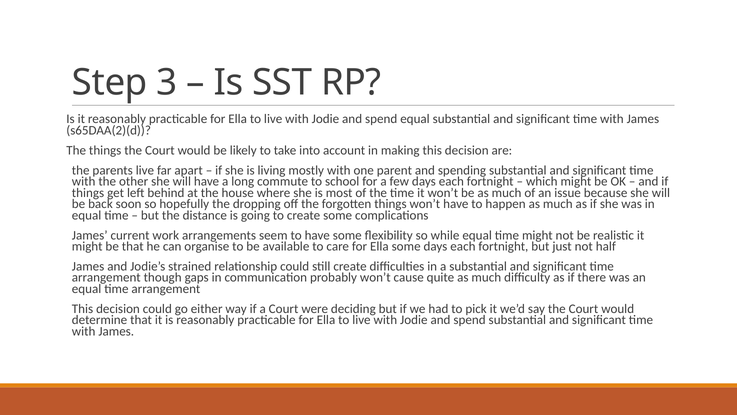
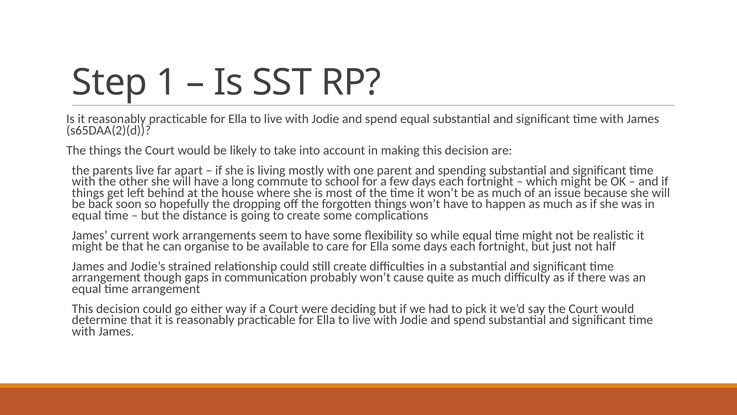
3: 3 -> 1
